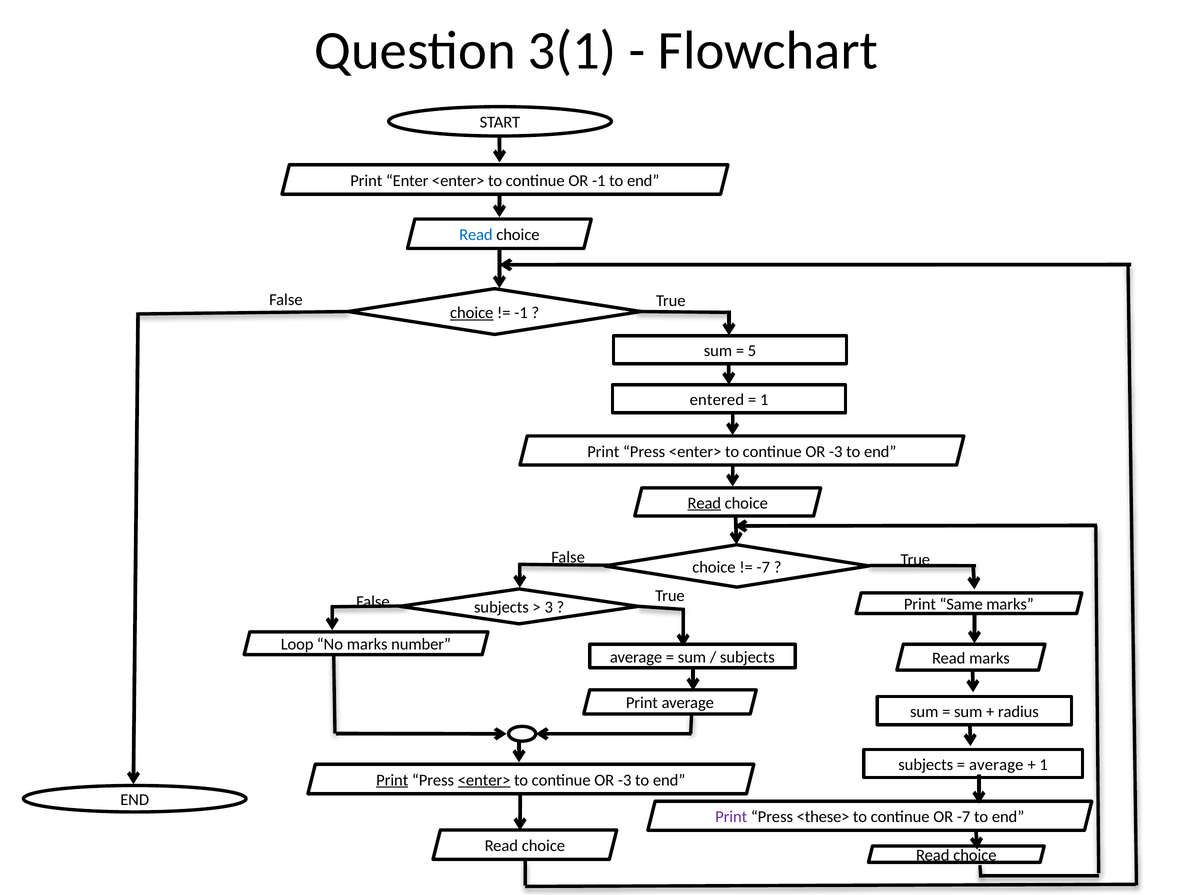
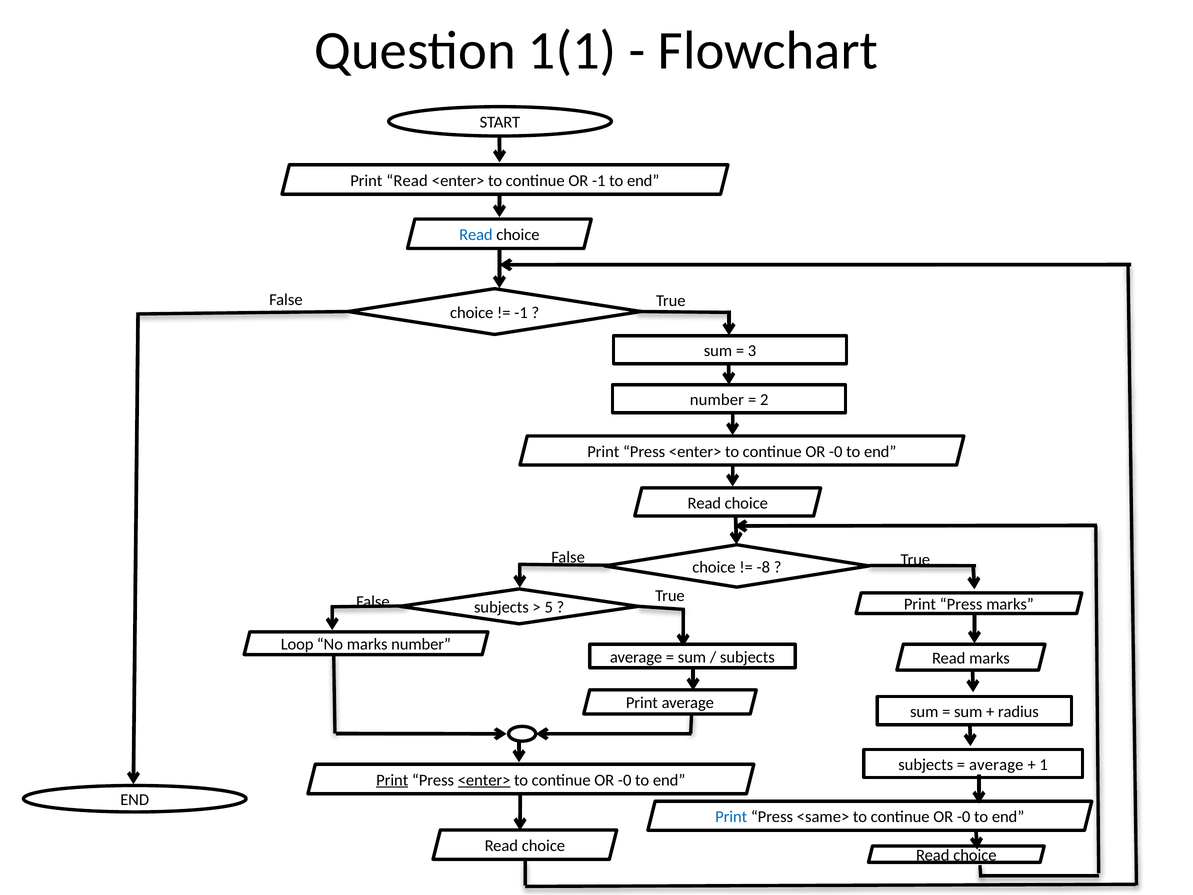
3(1: 3(1 -> 1(1
Print Enter: Enter -> Read
choice at (472, 313) underline: present -> none
5: 5 -> 3
entered at (717, 400): entered -> number
1 at (764, 400): 1 -> 2
-3 at (836, 451): -3 -> -0
Read at (704, 503) underline: present -> none
-7 at (763, 567): -7 -> -8
Same at (961, 604): Same -> Press
3: 3 -> 5
-3 at (625, 780): -3 -> -0
Print at (731, 817) colour: purple -> blue
<these>: <these> -> <same>
-7 at (964, 817): -7 -> -0
